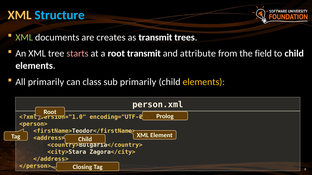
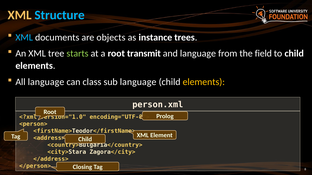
XML at (24, 38) colour: light green -> light blue
creates: creates -> objects
as transmit: transmit -> instance
starts colour: pink -> light green
and attribute: attribute -> language
All primarily: primarily -> language
sub primarily: primarily -> language
